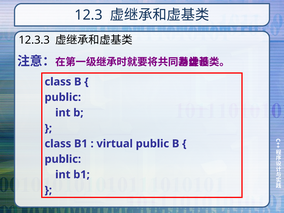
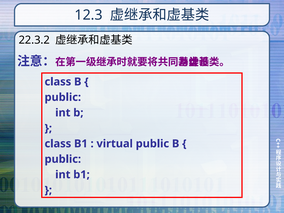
12.3.3: 12.3.3 -> 22.3.2
